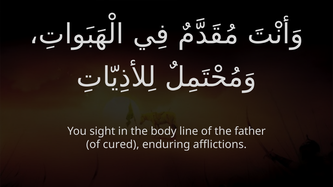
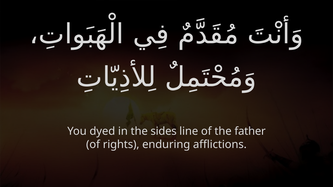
sight: sight -> dyed
body: body -> sides
cured: cured -> rights
